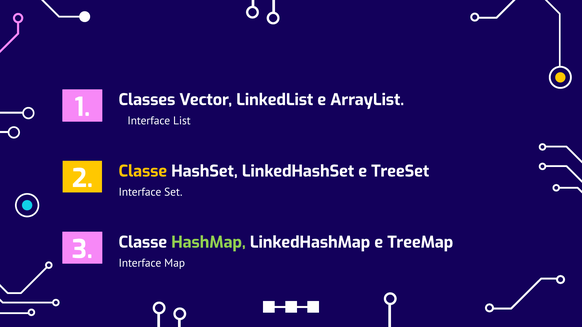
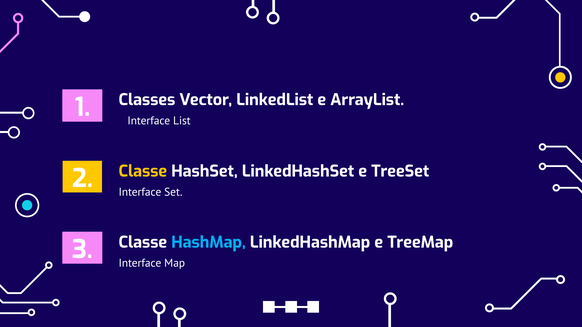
HashMap colour: light green -> light blue
